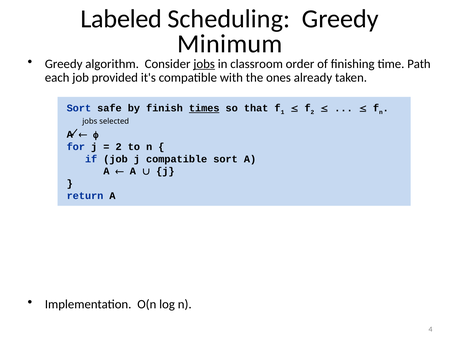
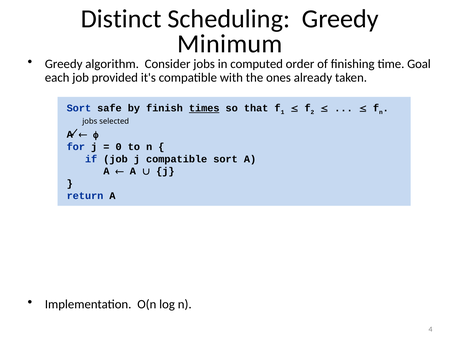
Labeled: Labeled -> Distinct
jobs at (204, 64) underline: present -> none
classroom: classroom -> computed
Path: Path -> Goal
2 at (119, 147): 2 -> 0
